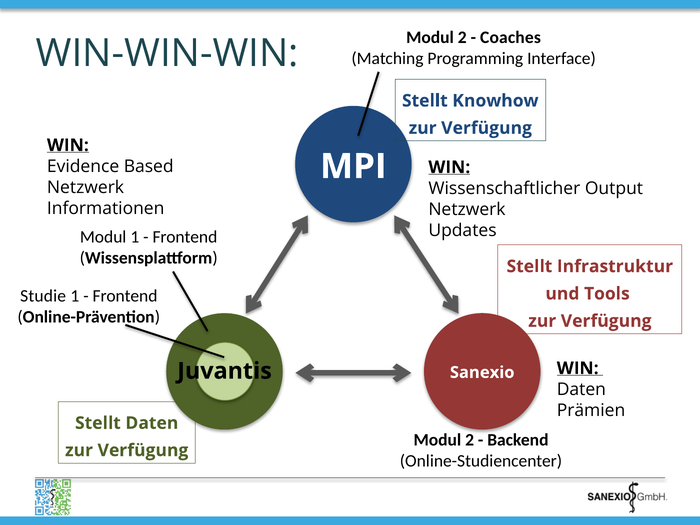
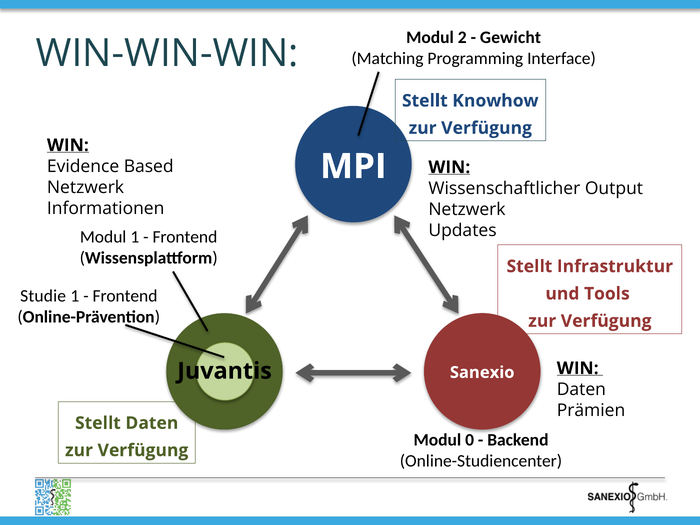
Coaches: Coaches -> Gewicht
2 at (470, 440): 2 -> 0
